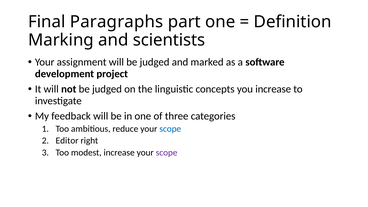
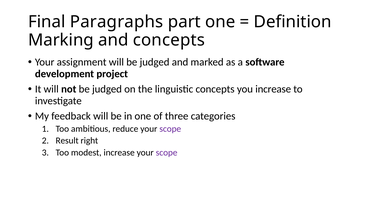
and scientists: scientists -> concepts
scope at (170, 129) colour: blue -> purple
Editor: Editor -> Result
